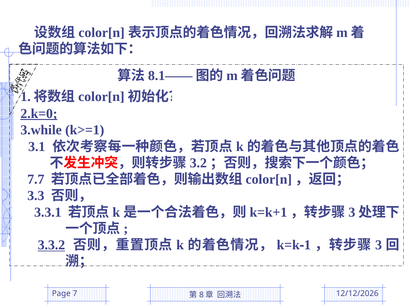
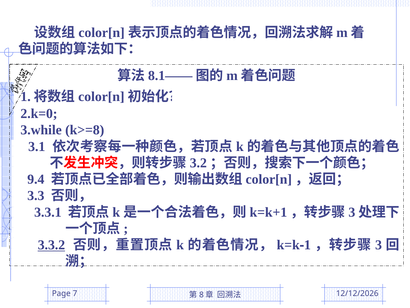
2.k=0 underline: present -> none
k>=1: k>=1 -> k>=8
7.7: 7.7 -> 9.4
